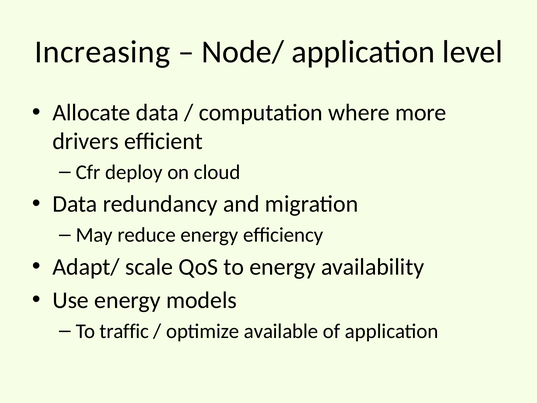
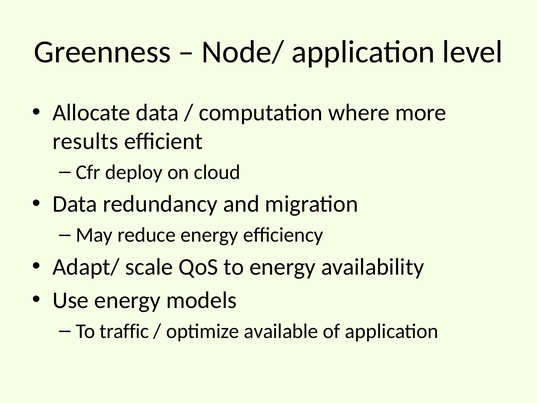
Increasing: Increasing -> Greenness
drivers: drivers -> results
